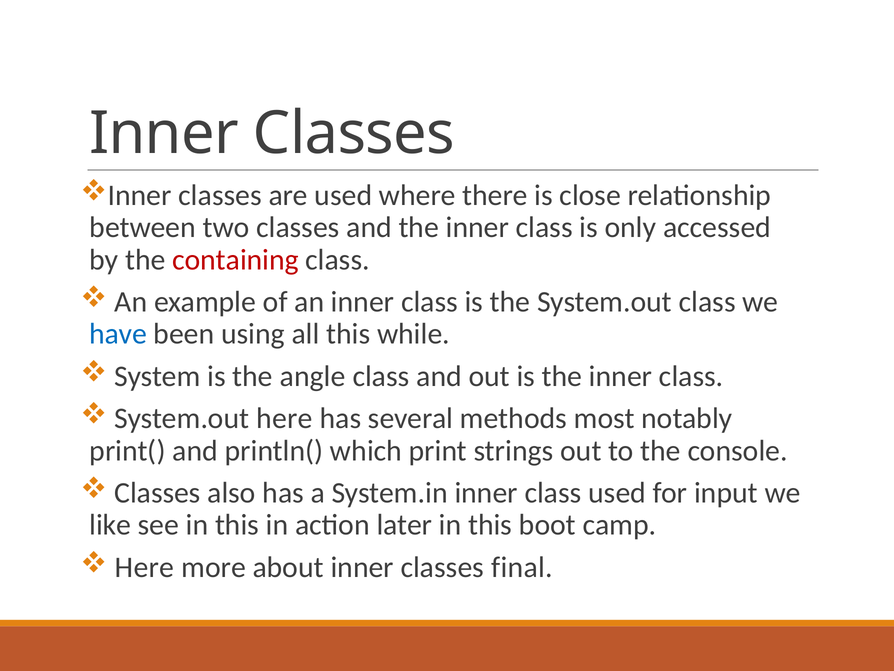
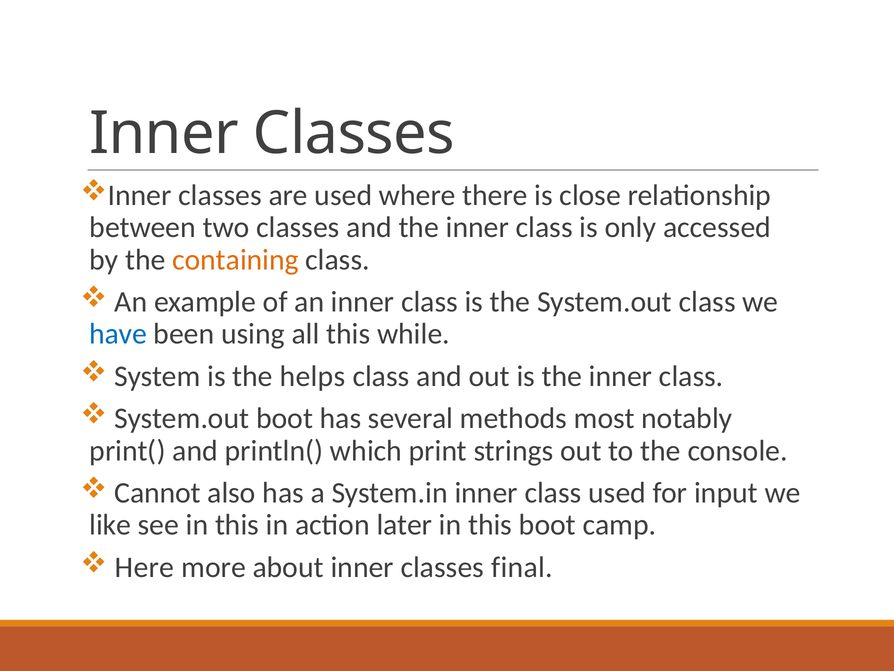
containing colour: red -> orange
angle: angle -> helps
System.out here: here -> boot
Classes at (158, 492): Classes -> Cannot
